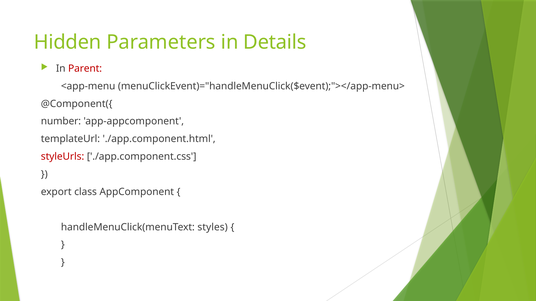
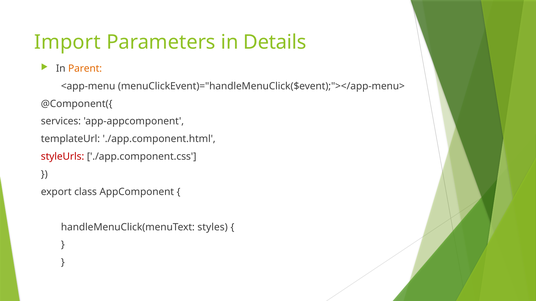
Hidden: Hidden -> Import
Parent colour: red -> orange
number: number -> services
